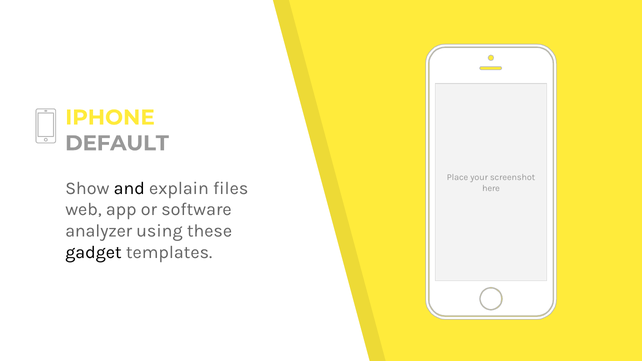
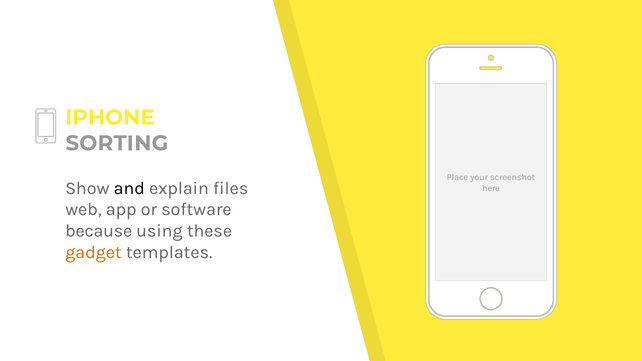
DEFAULT: DEFAULT -> SORTING
analyzer: analyzer -> because
gadget colour: black -> orange
